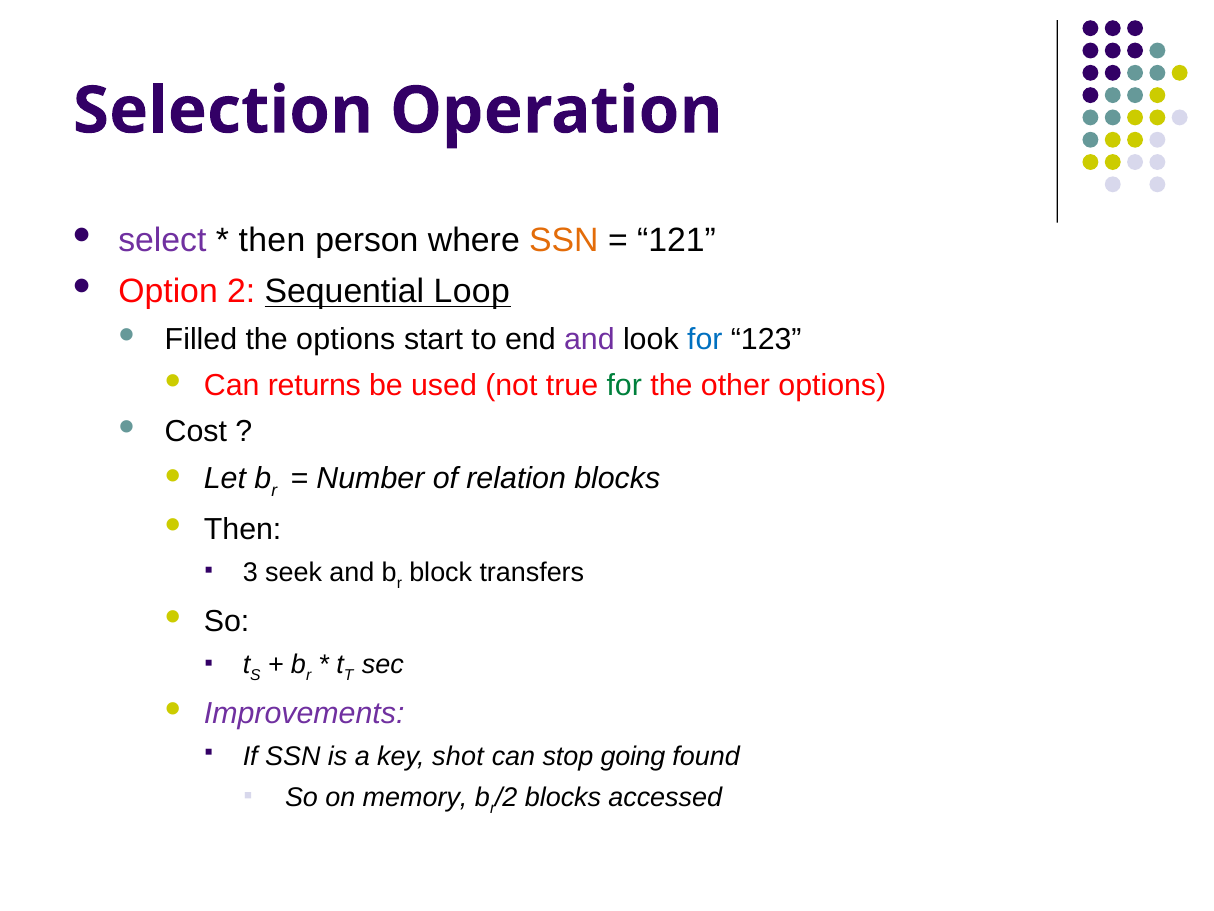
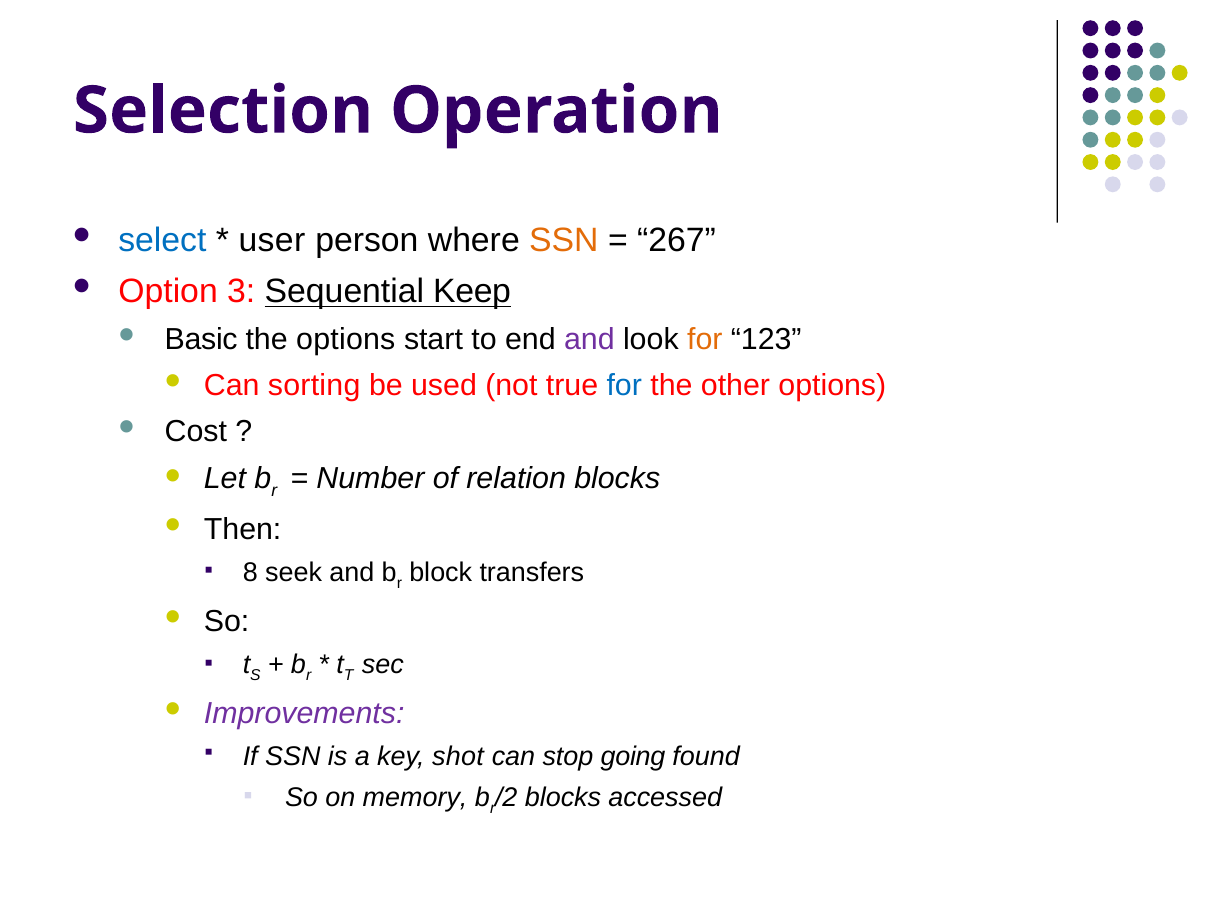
select colour: purple -> blue
then at (272, 240): then -> user
121: 121 -> 267
2: 2 -> 3
Loop: Loop -> Keep
Filled: Filled -> Basic
for at (705, 339) colour: blue -> orange
returns: returns -> sorting
for at (624, 385) colour: green -> blue
3: 3 -> 8
